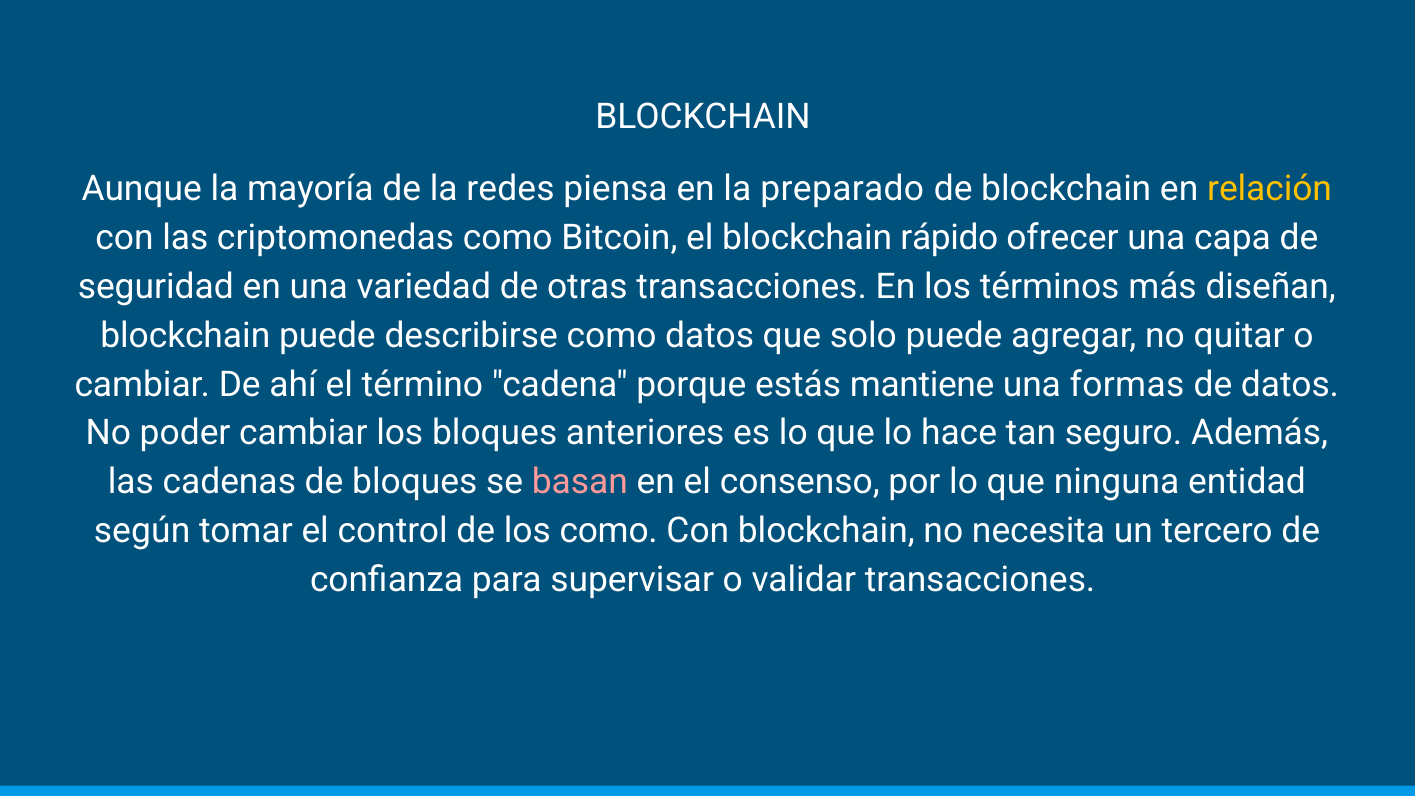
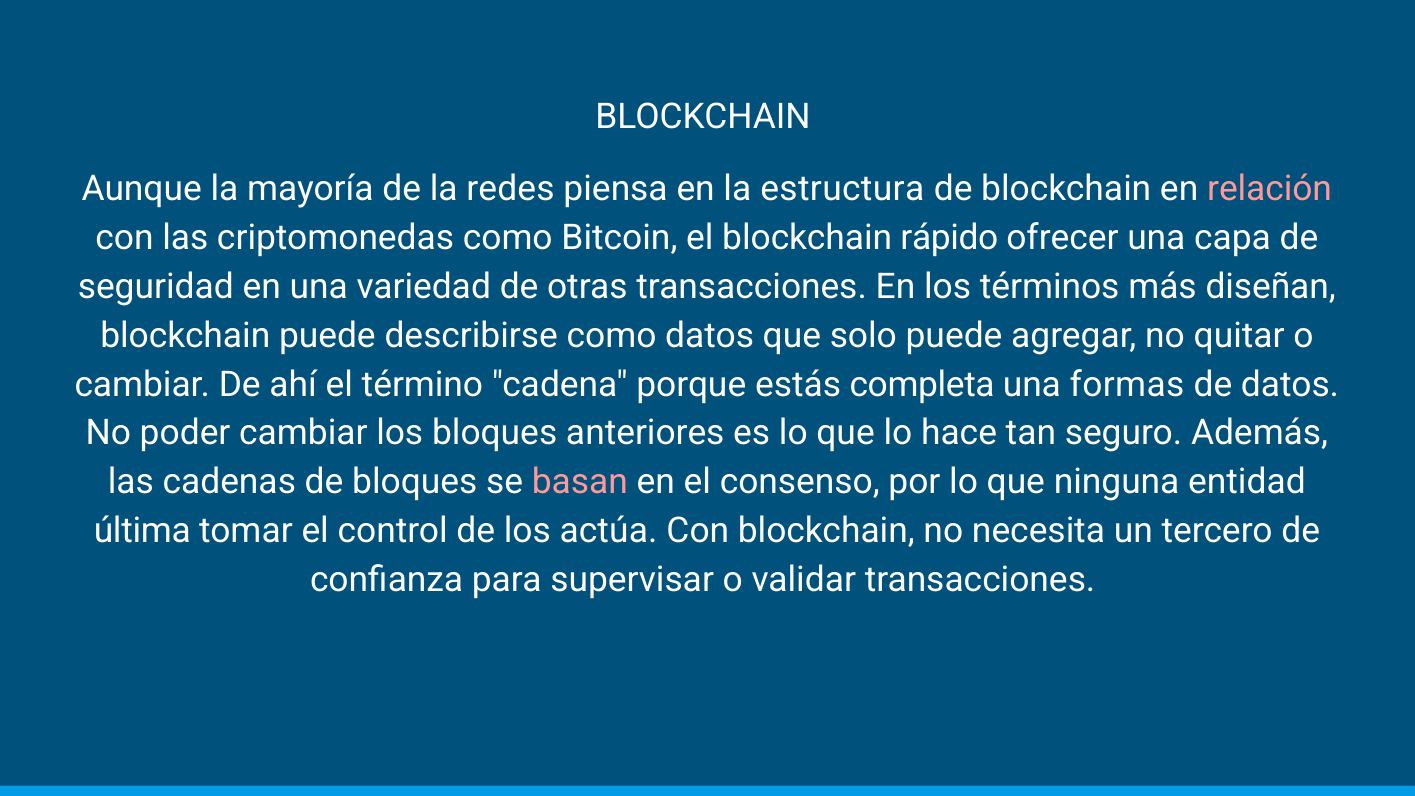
preparado: preparado -> estructura
relación colour: yellow -> pink
mantiene: mantiene -> completa
según: según -> última
los como: como -> actúa
